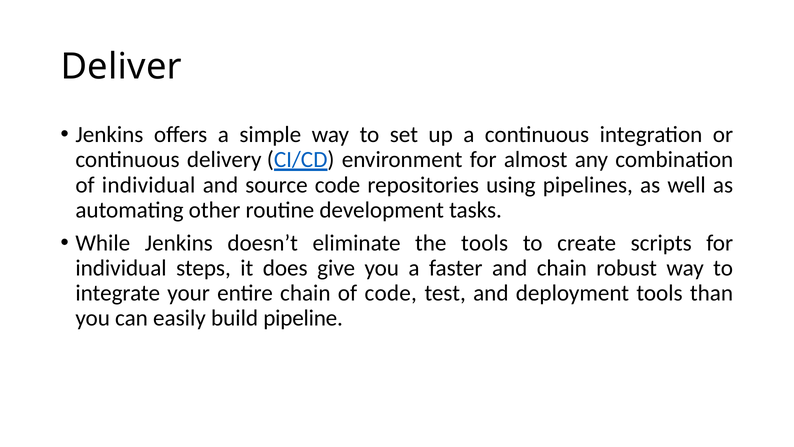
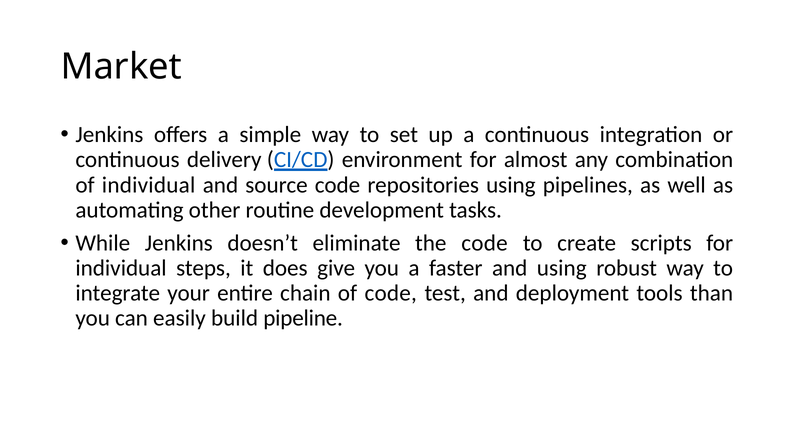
Deliver: Deliver -> Market
the tools: tools -> code
and chain: chain -> using
